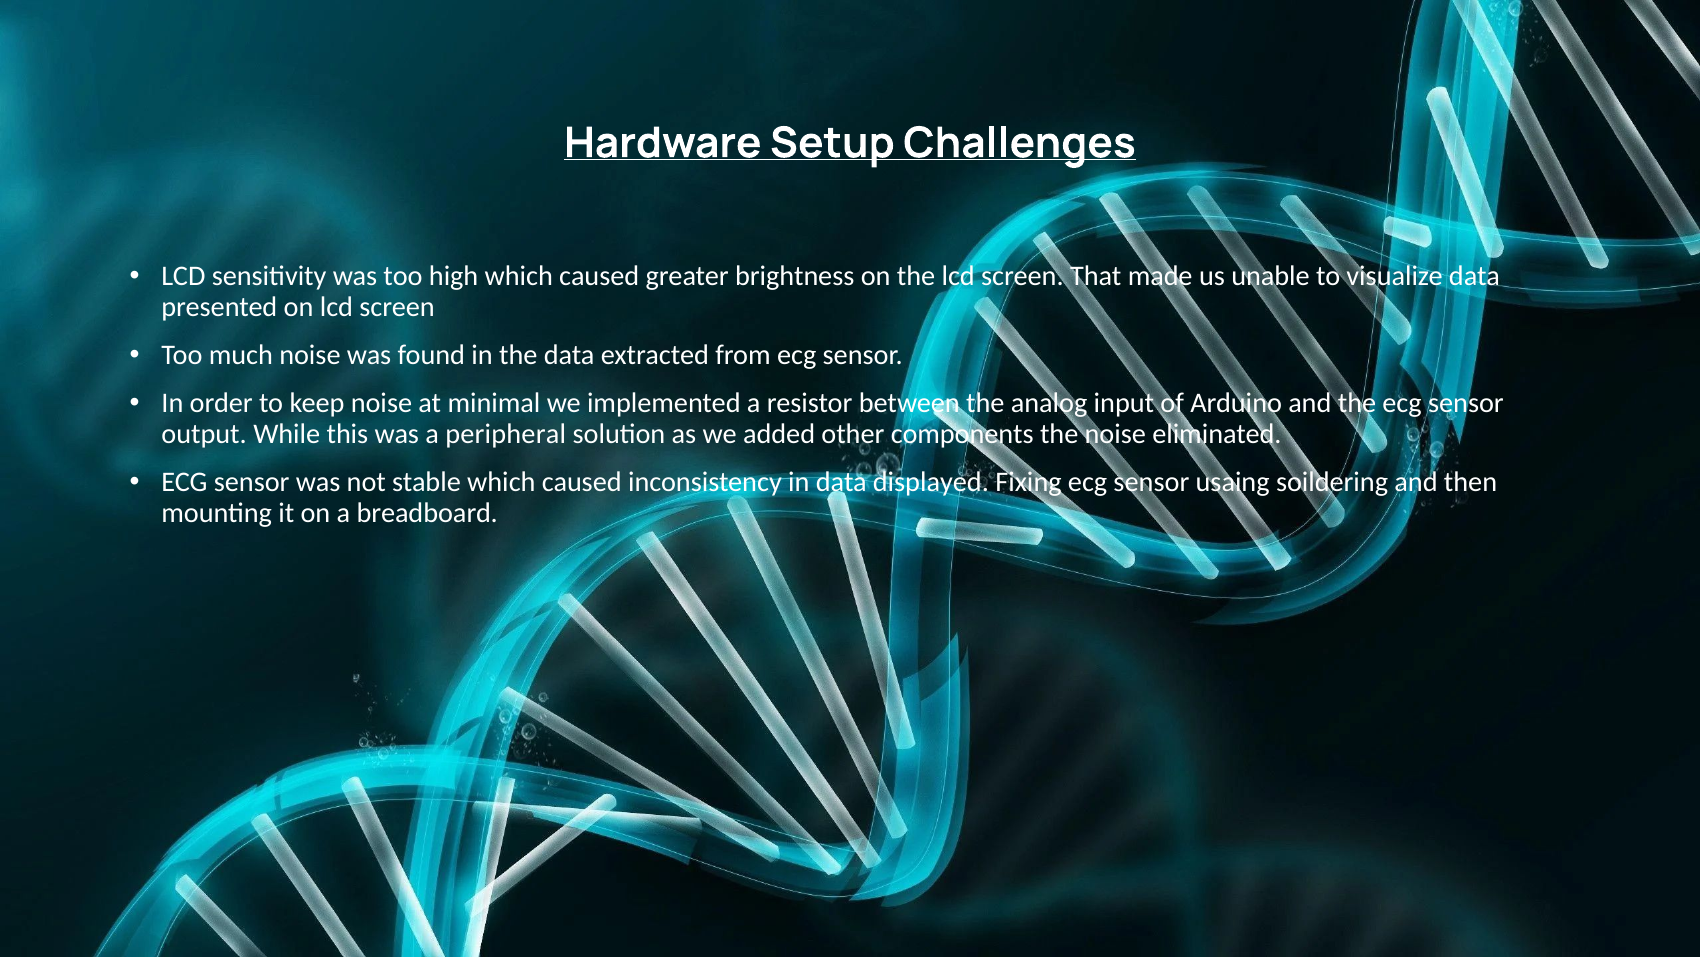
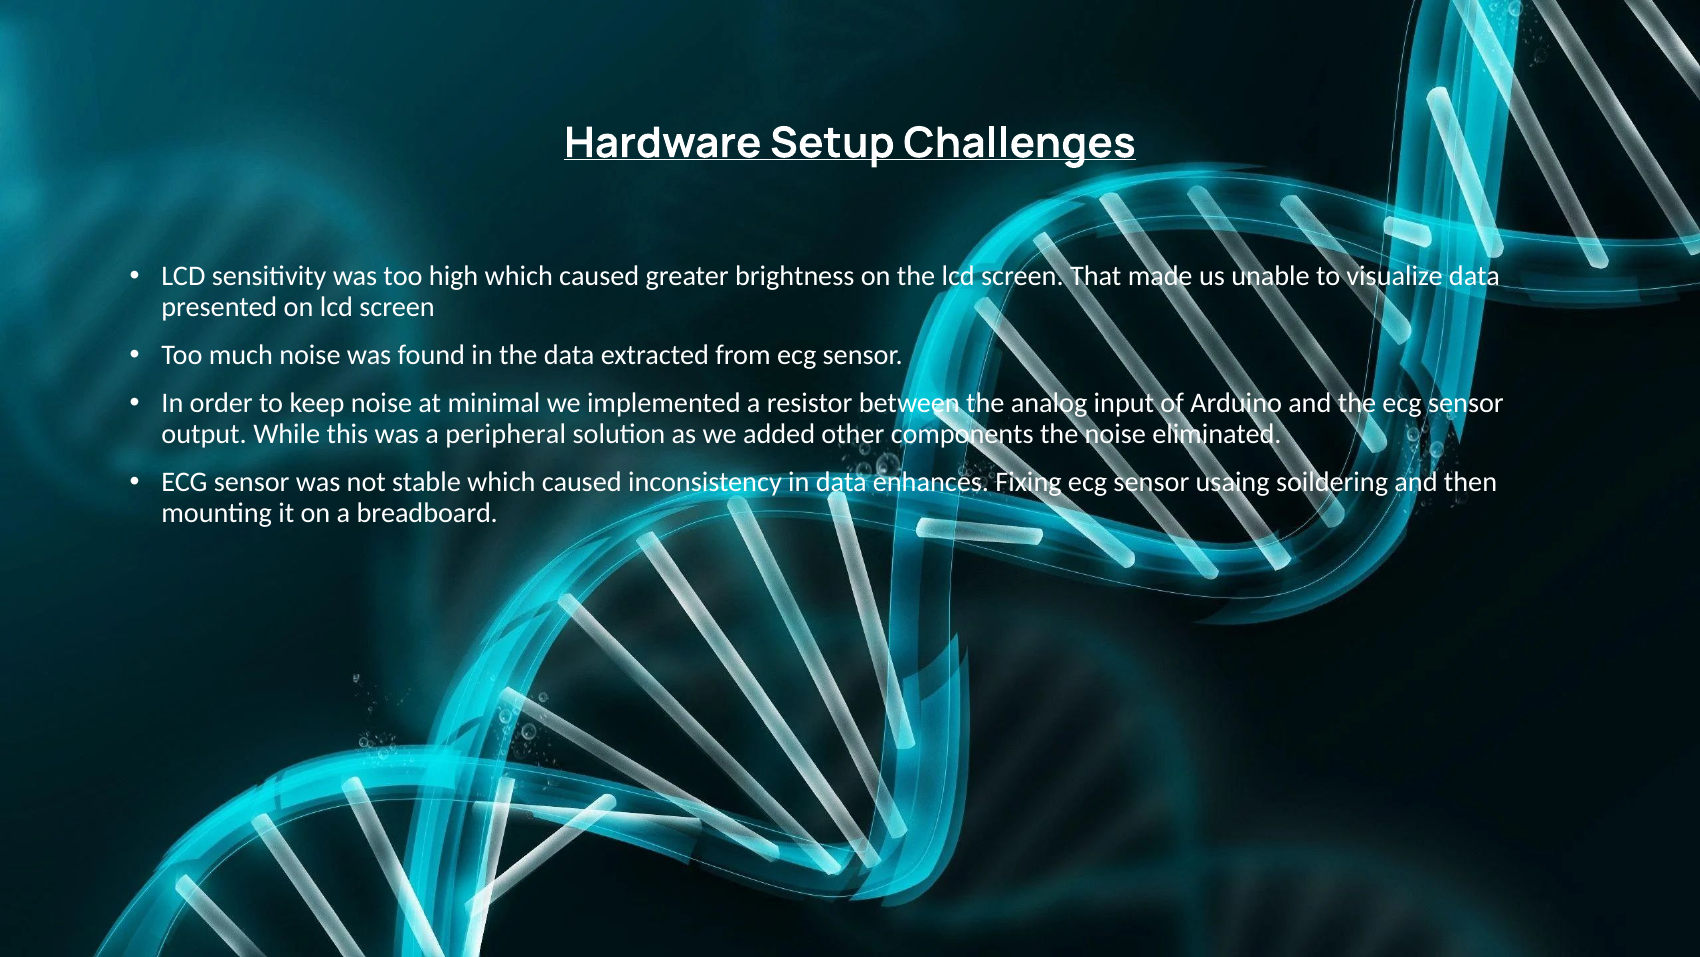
displayed: displayed -> enhances
